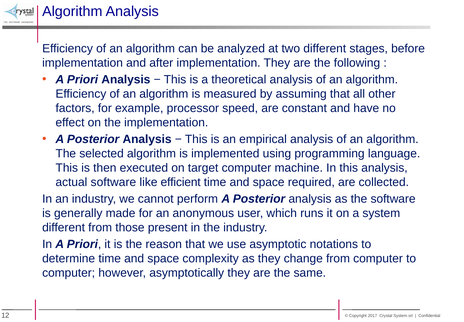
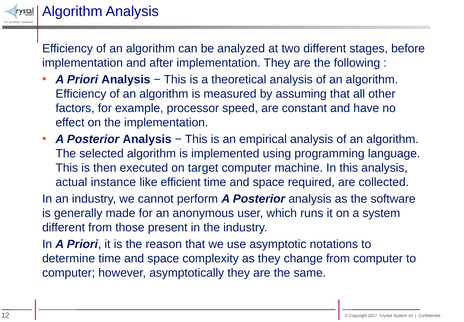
actual software: software -> instance
